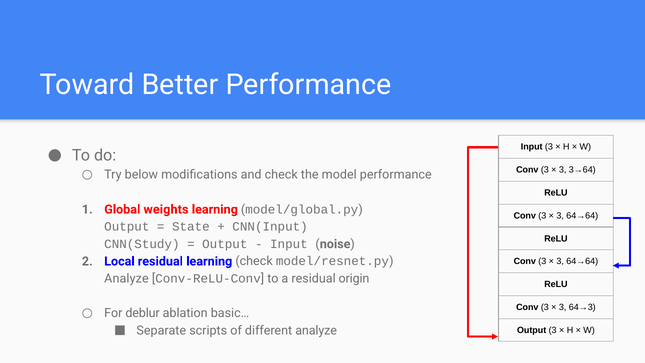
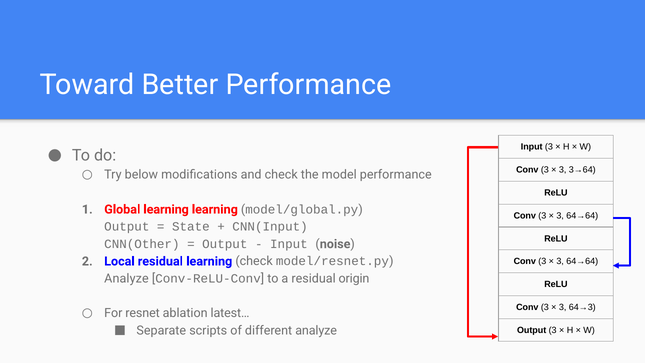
Global weights: weights -> learning
CNN(Study: CNN(Study -> CNN(Other
deblur: deblur -> resnet
basic…: basic… -> latest…
